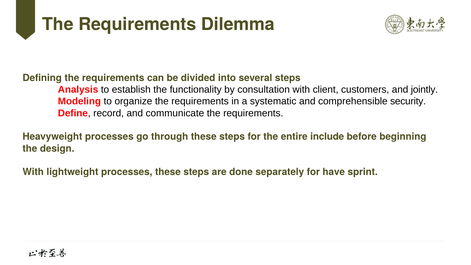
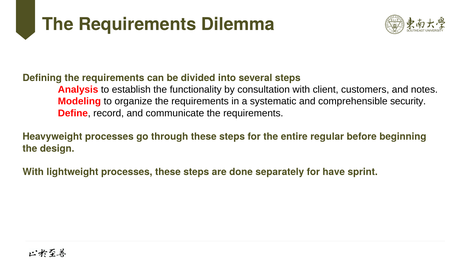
jointly: jointly -> notes
include: include -> regular
